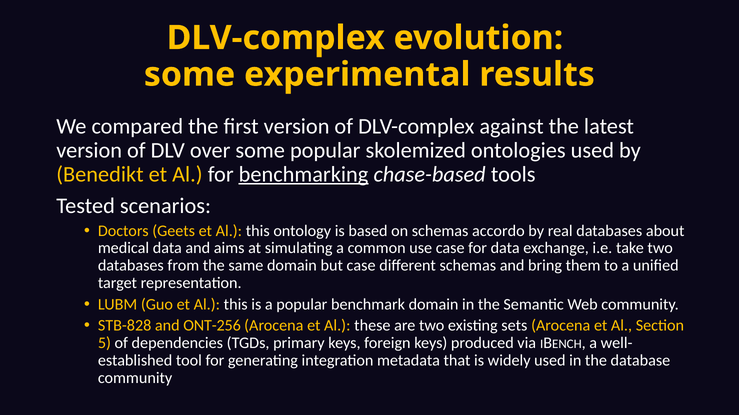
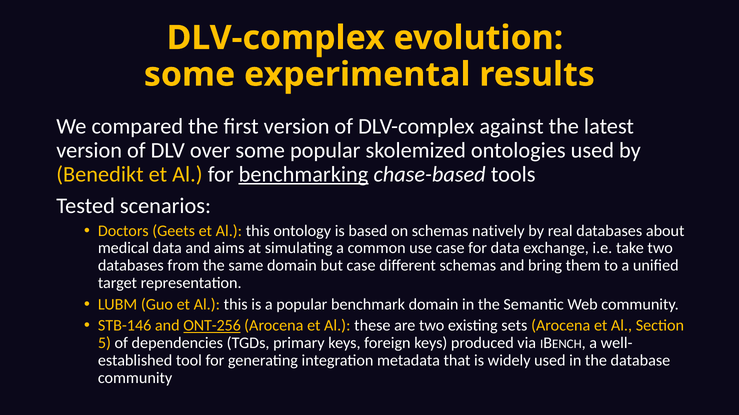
accordo: accordo -> natively
STB-828: STB-828 -> STB-146
ONT-256 underline: none -> present
